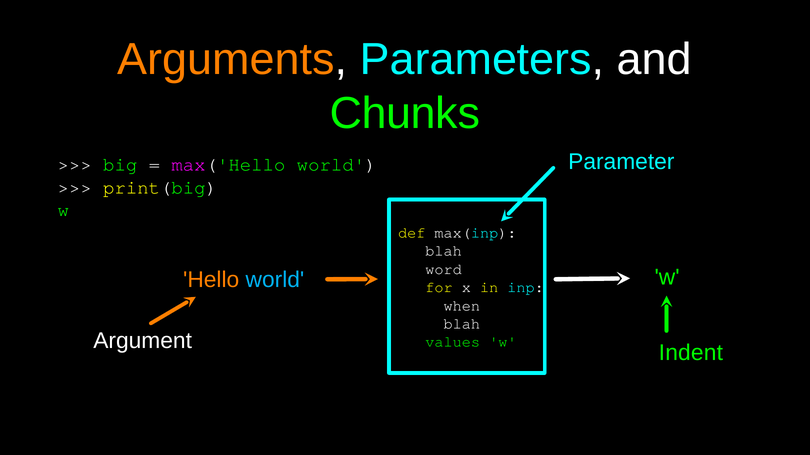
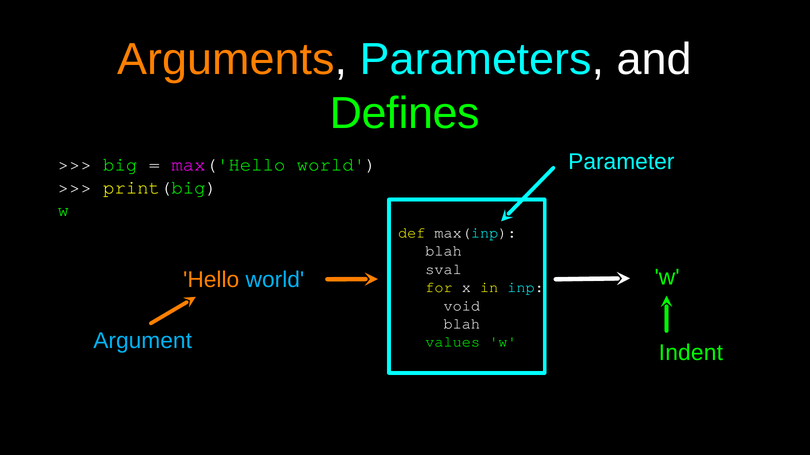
Chunks: Chunks -> Defines
word: word -> sval
when: when -> void
Argument colour: white -> light blue
